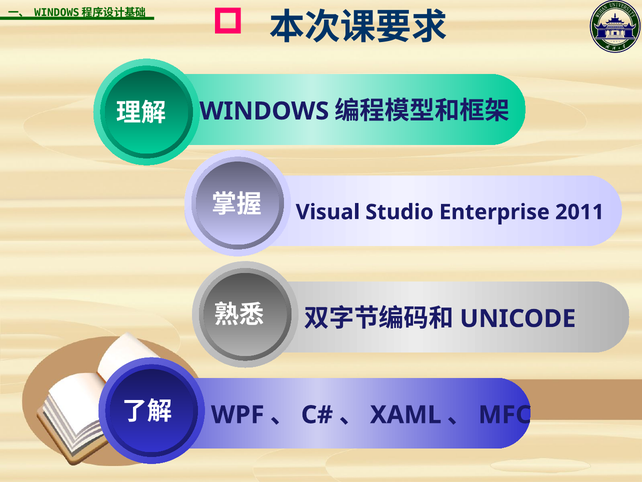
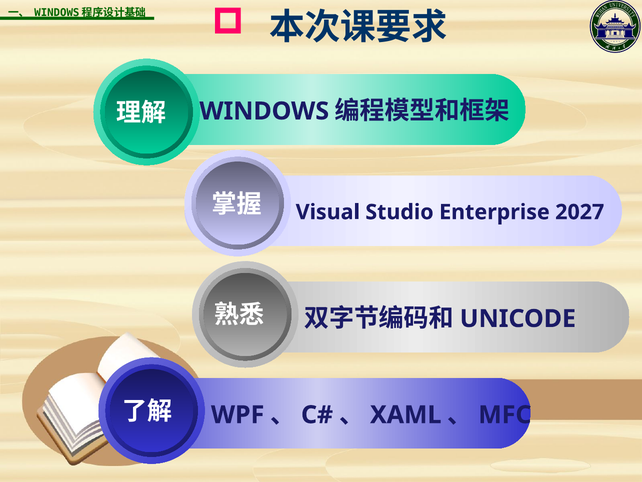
2011: 2011 -> 2027
